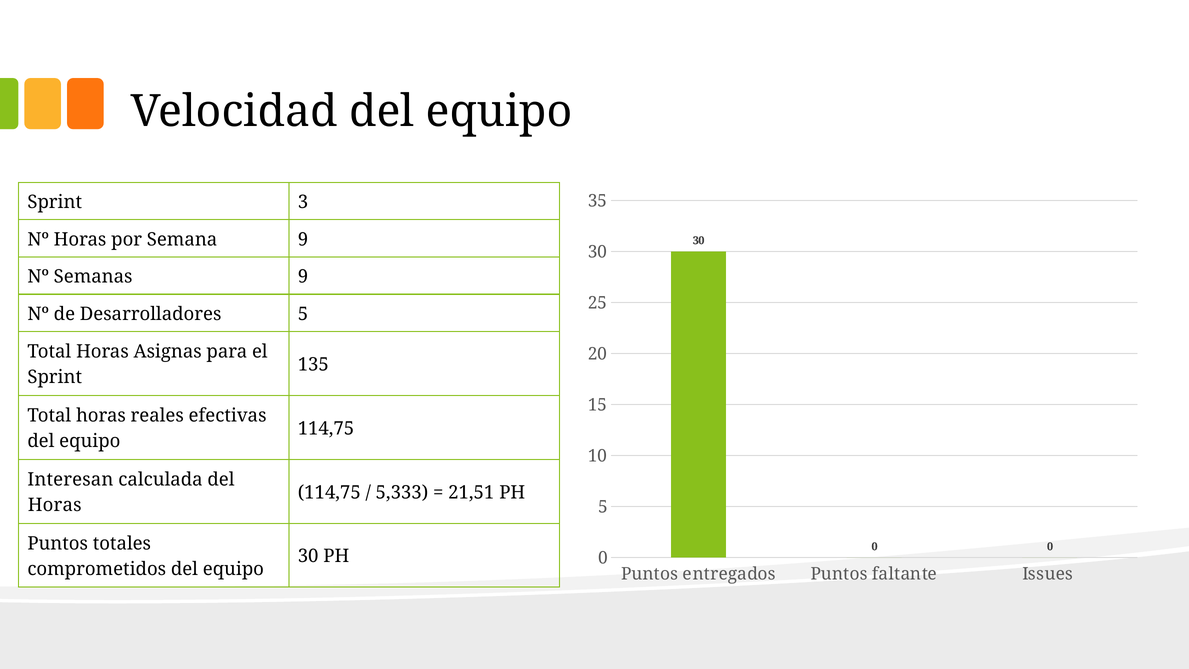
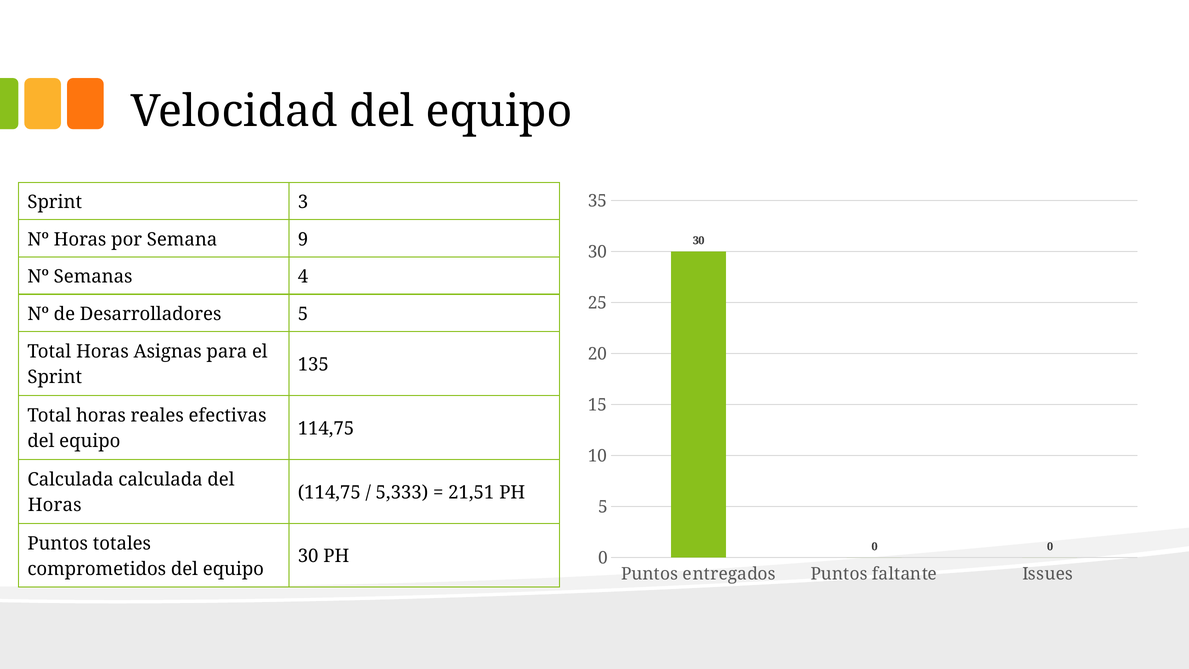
Semanas 9: 9 -> 4
Interesan at (70, 480): Interesan -> Calculada
